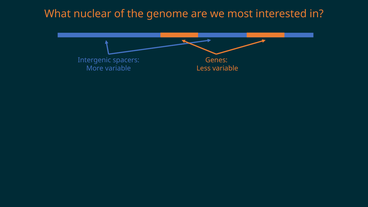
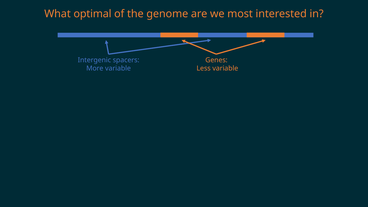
nuclear: nuclear -> optimal
